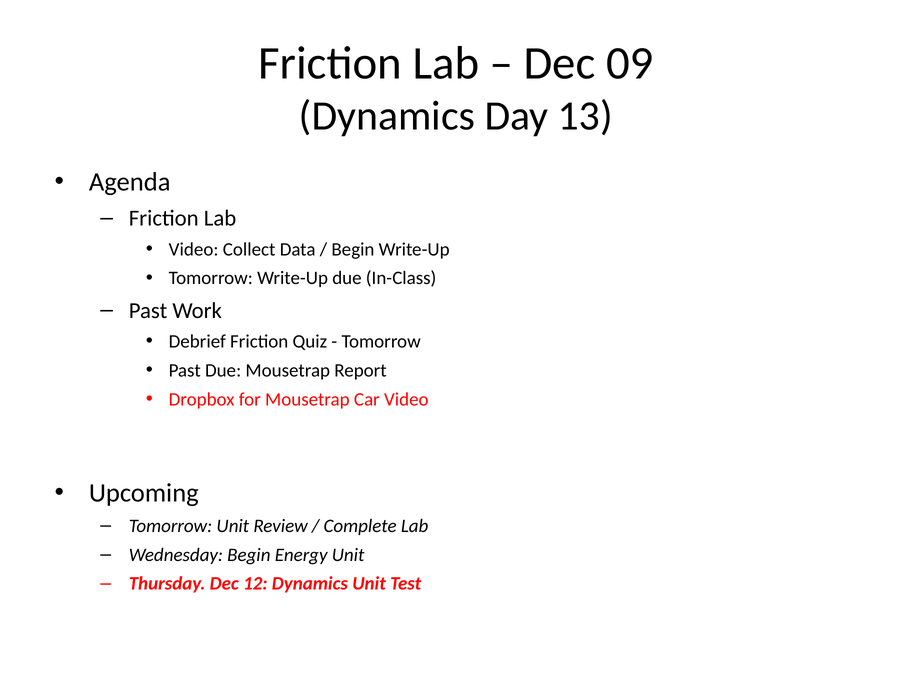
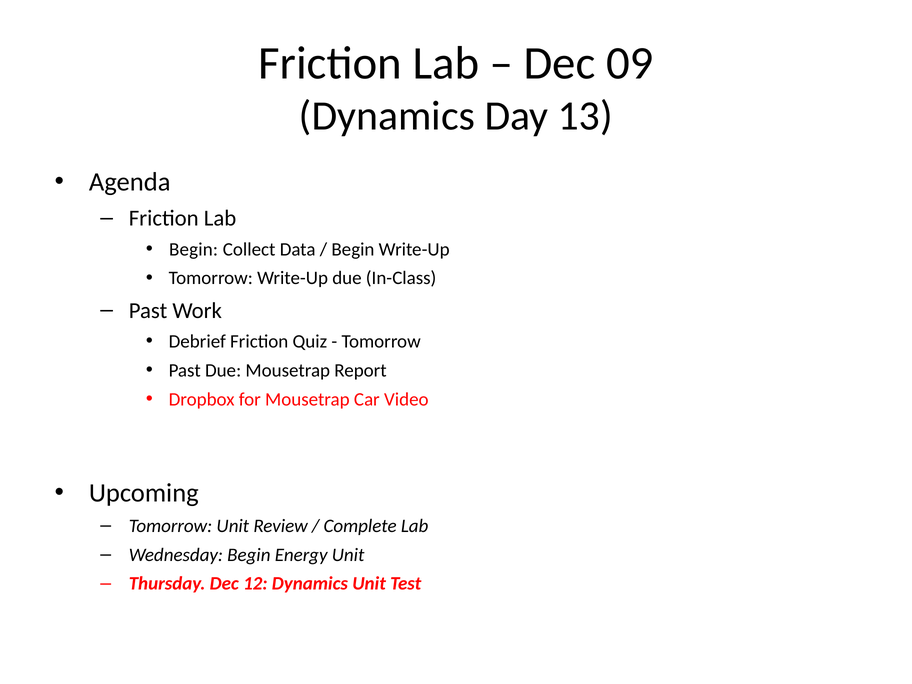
Video at (194, 249): Video -> Begin
